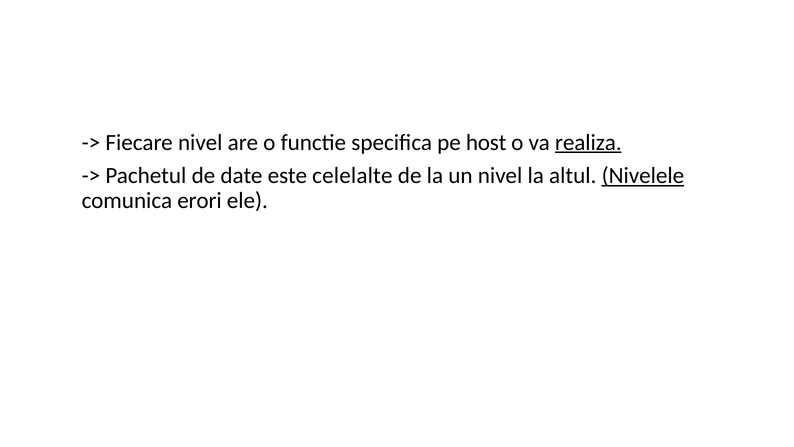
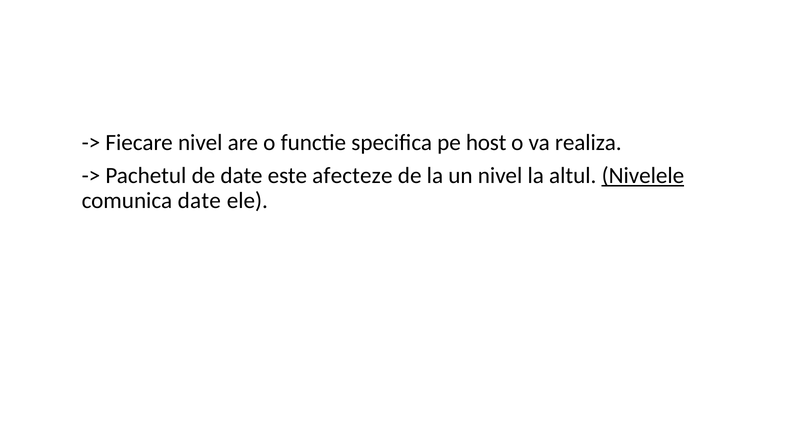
realiza underline: present -> none
celelalte: celelalte -> afecteze
comunica erori: erori -> date
